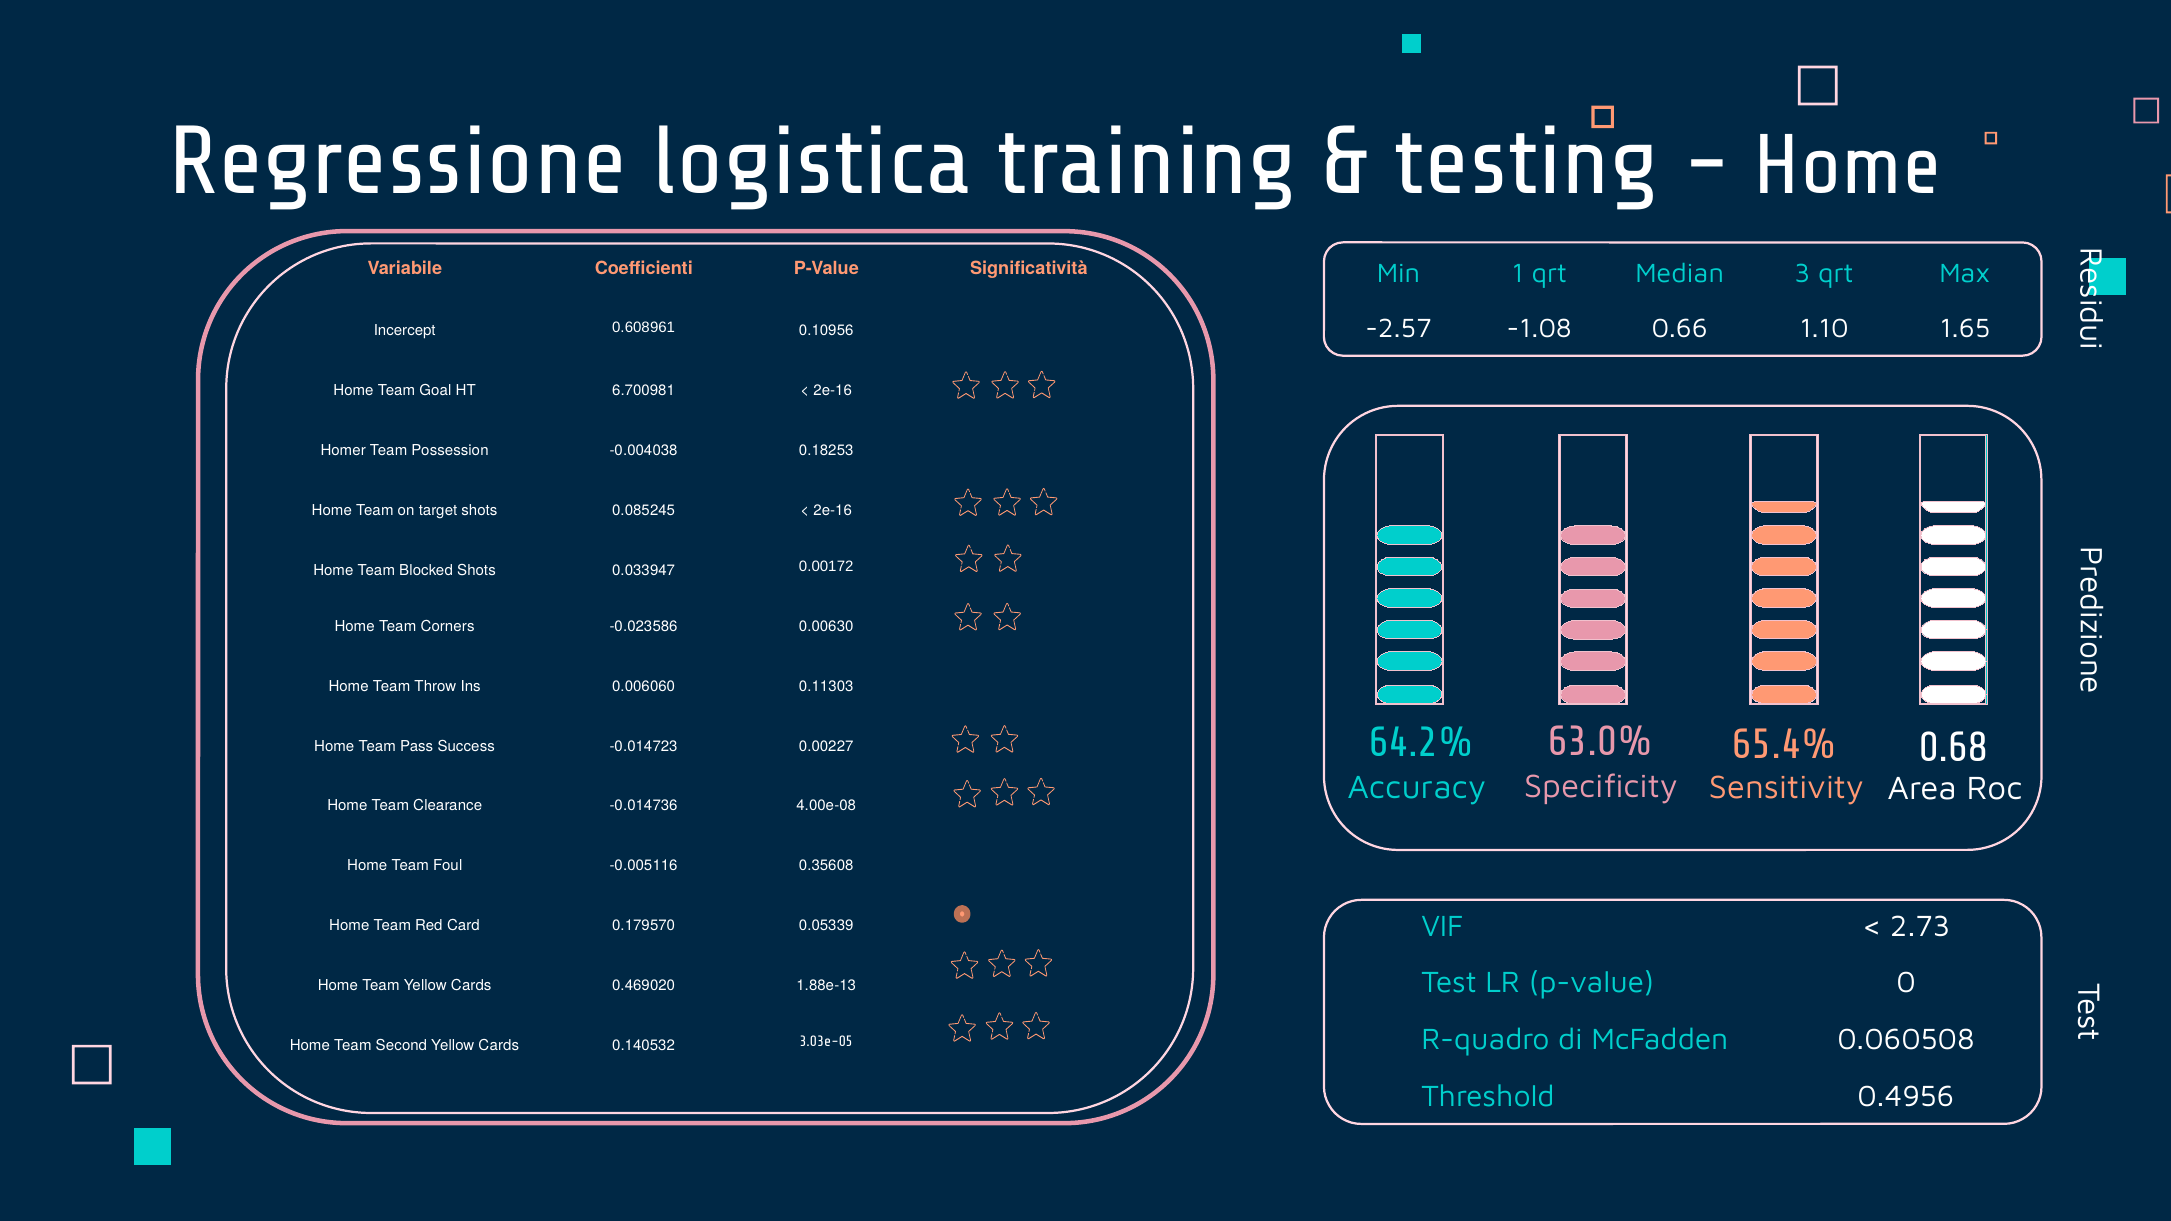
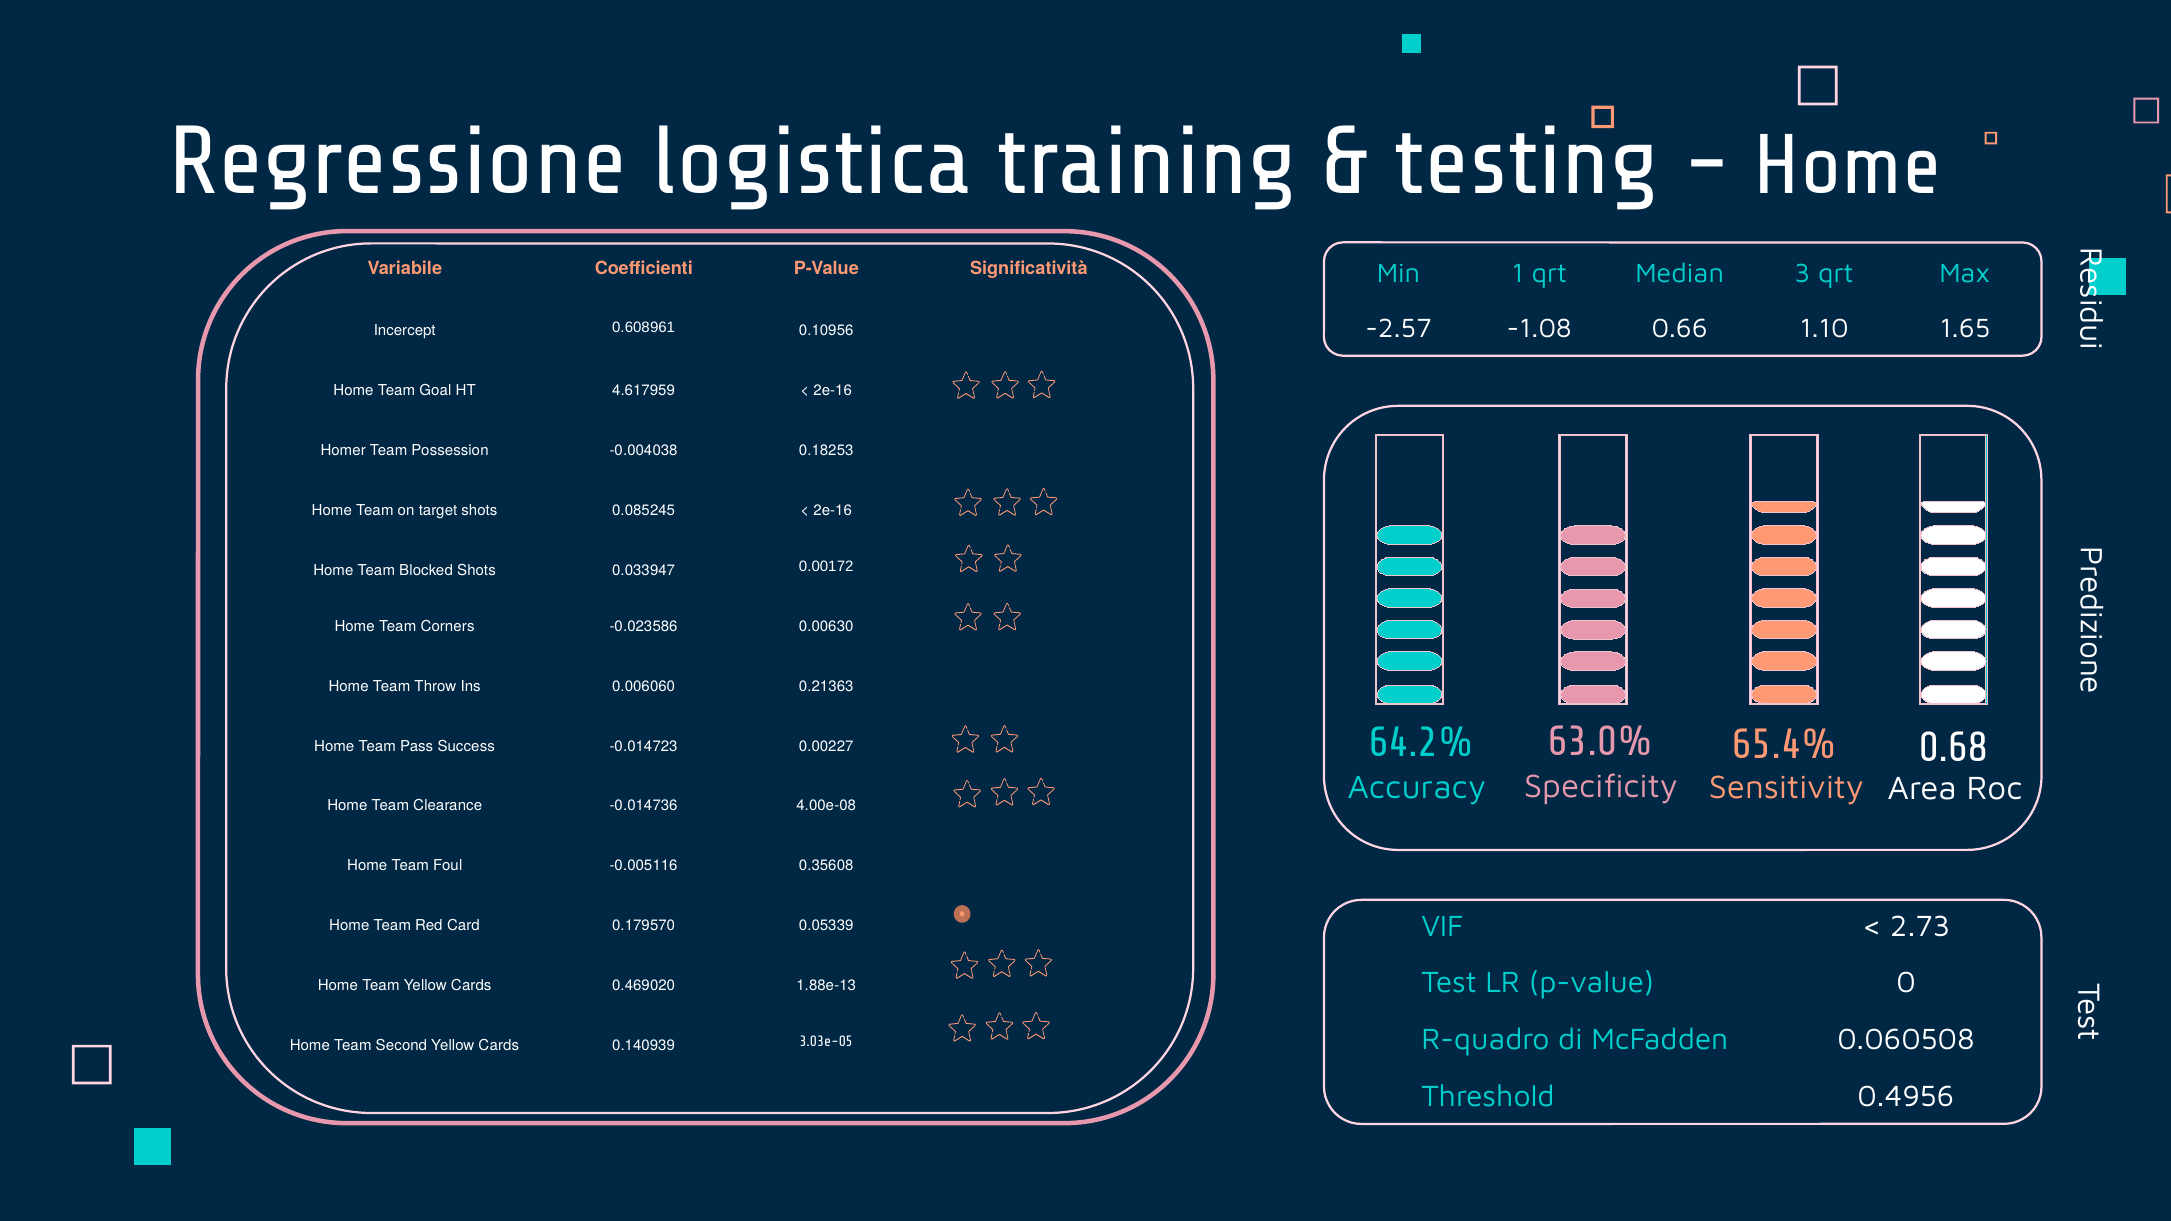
6.700981: 6.700981 -> 4.617959
0.11303: 0.11303 -> 0.21363
0.140532: 0.140532 -> 0.140939
